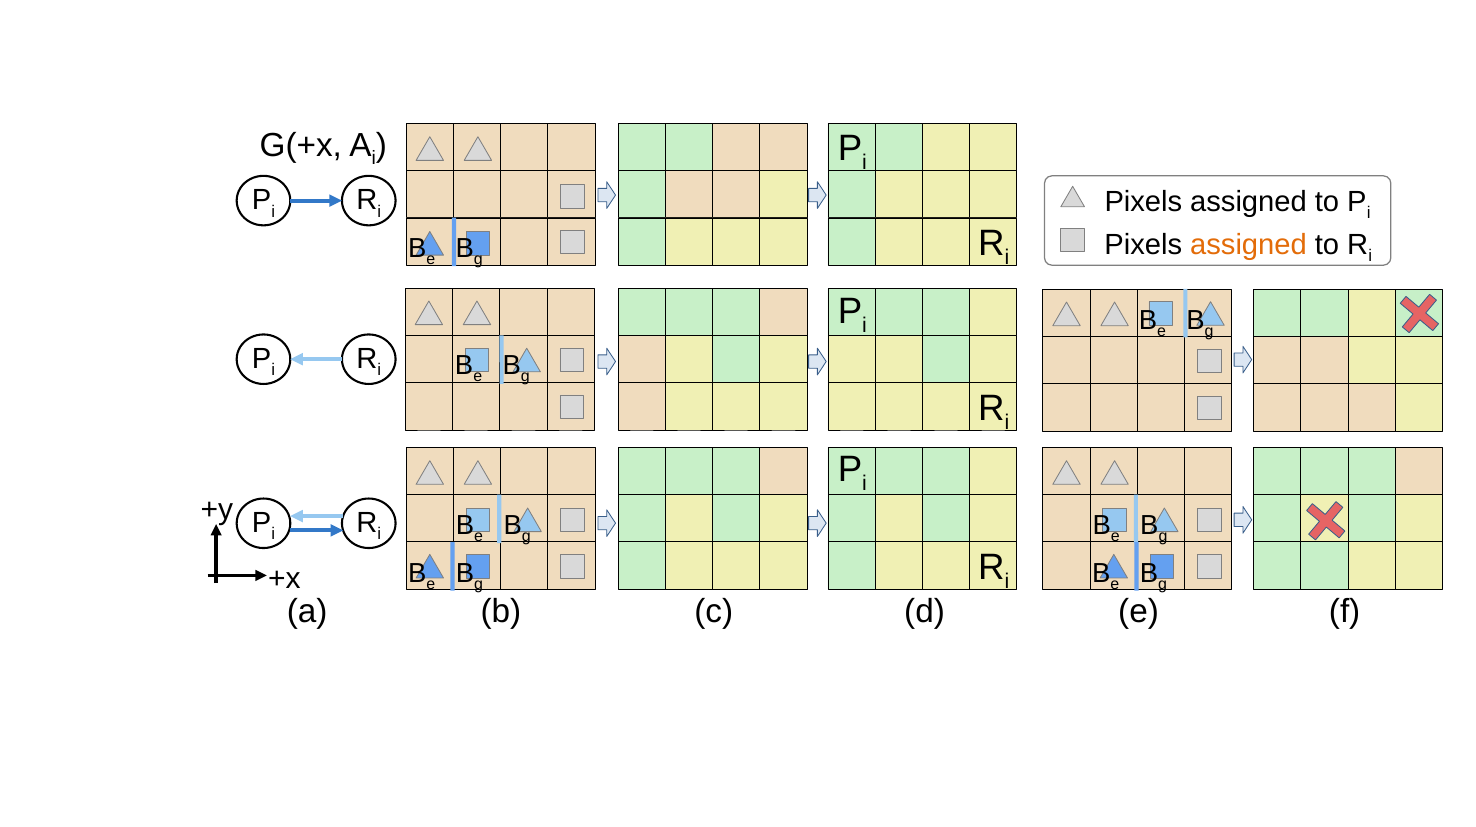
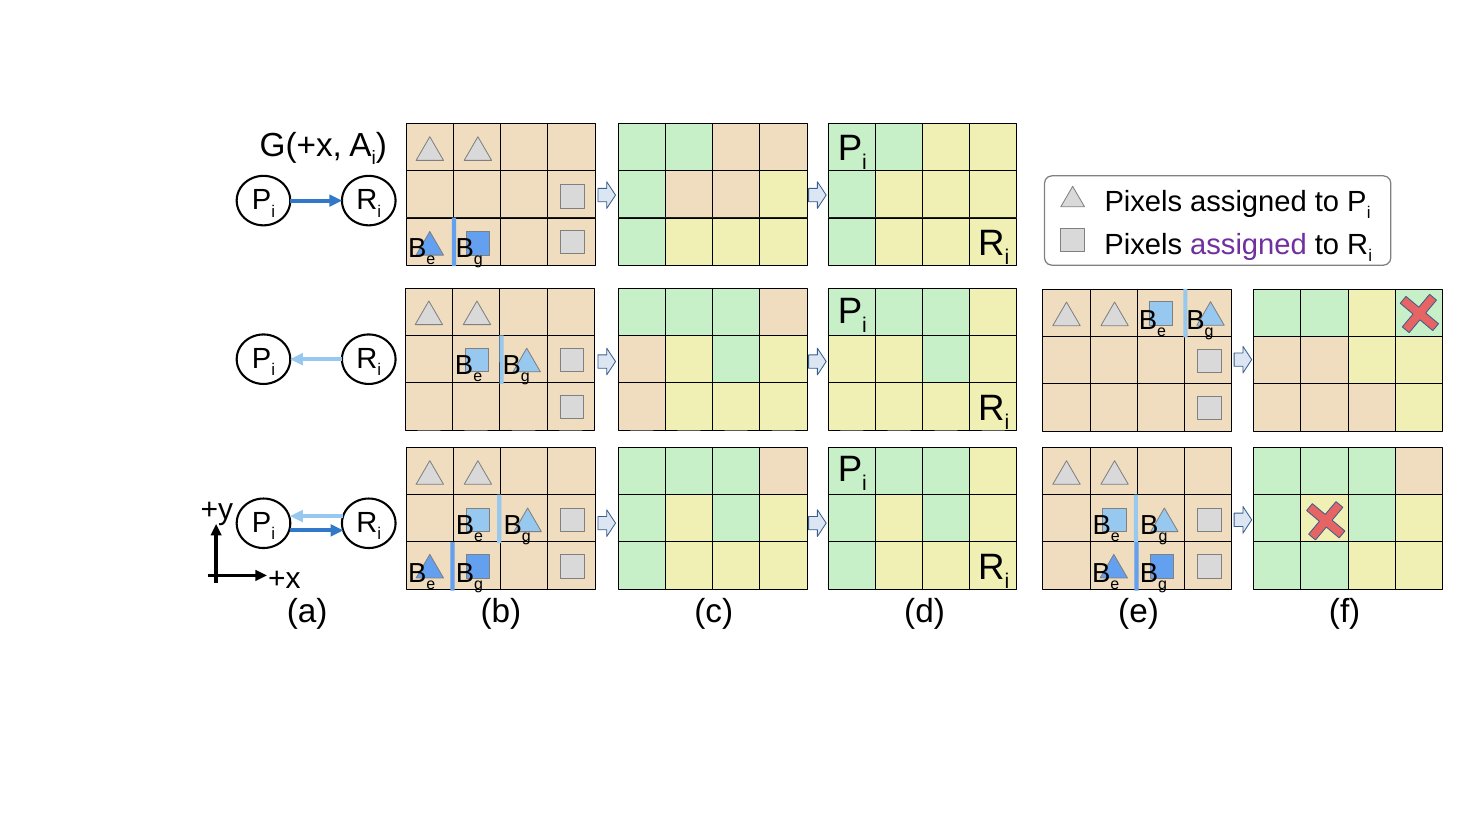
assigned at (1248, 244) colour: orange -> purple
